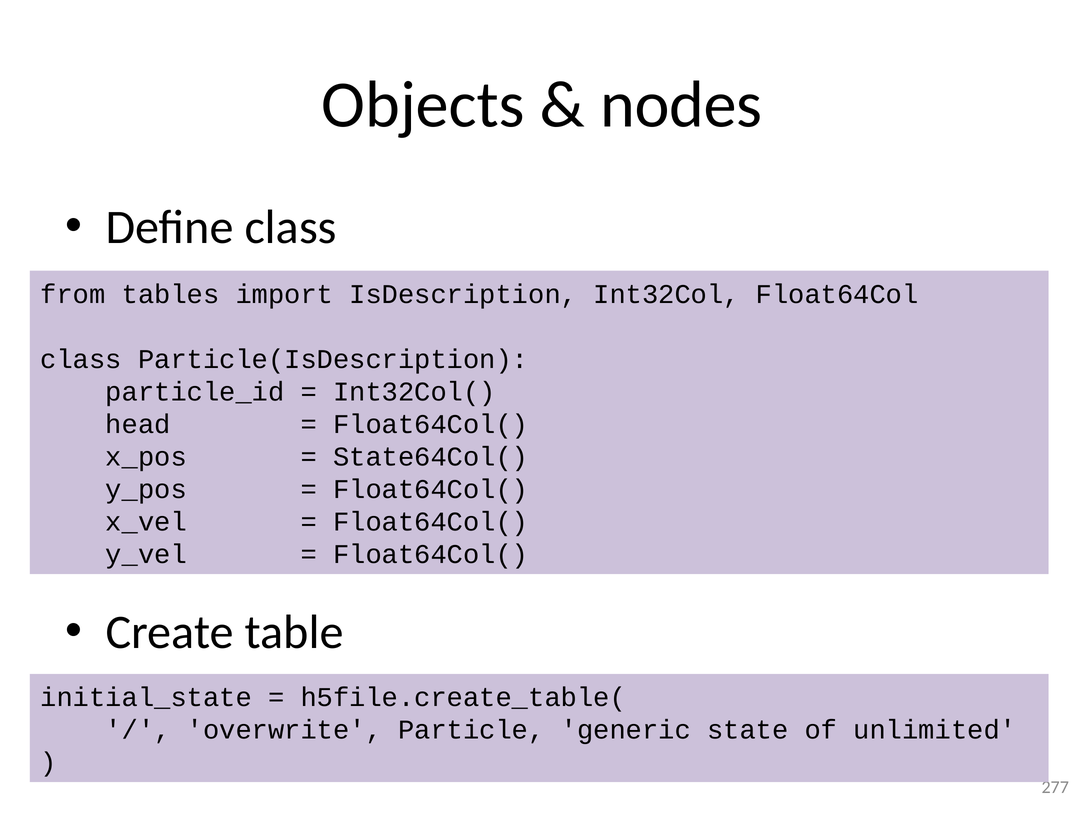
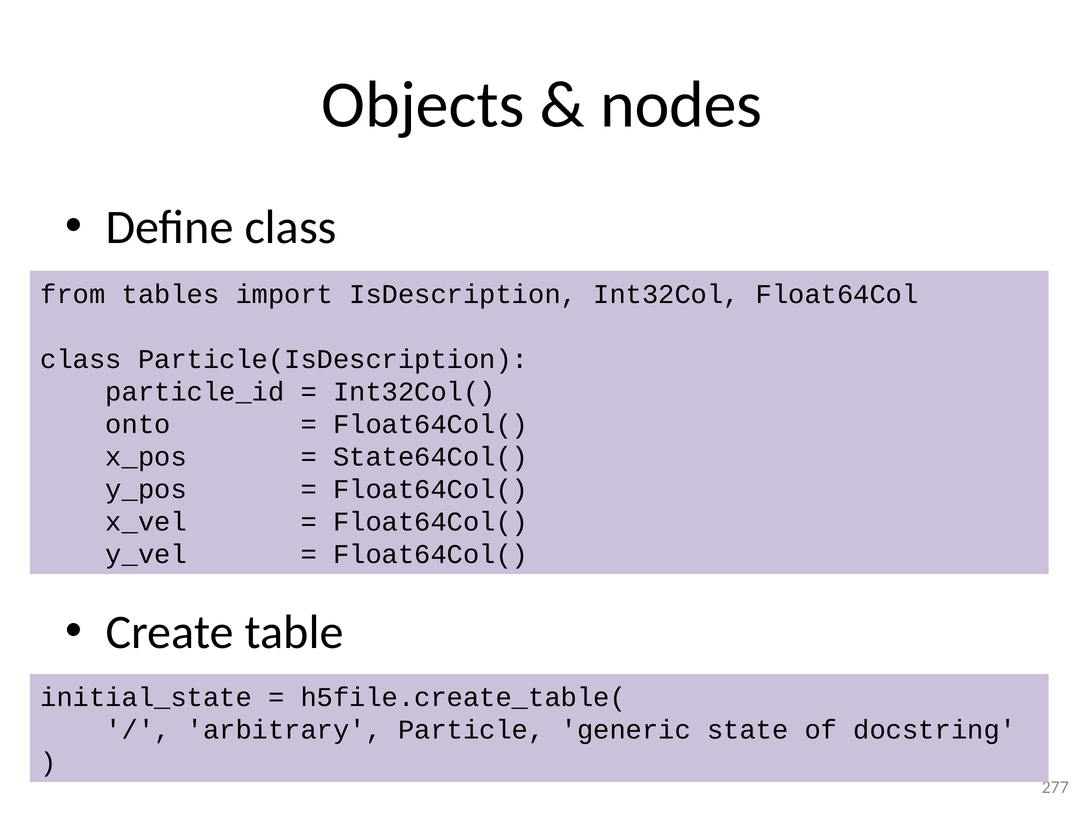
head: head -> onto
overwrite: overwrite -> arbitrary
unlimited: unlimited -> docstring
